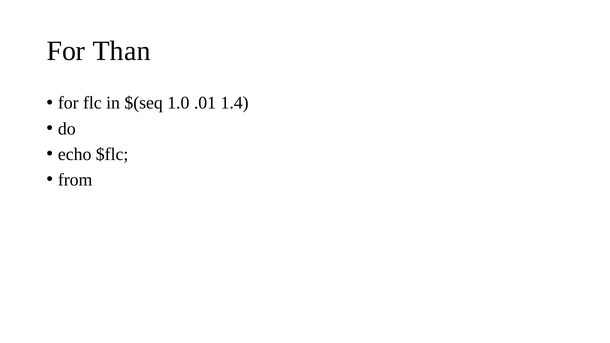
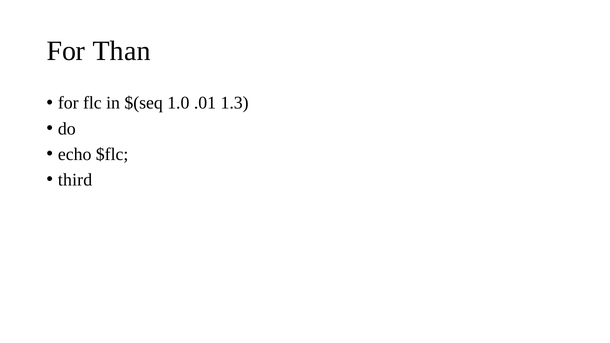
1.4: 1.4 -> 1.3
from: from -> third
